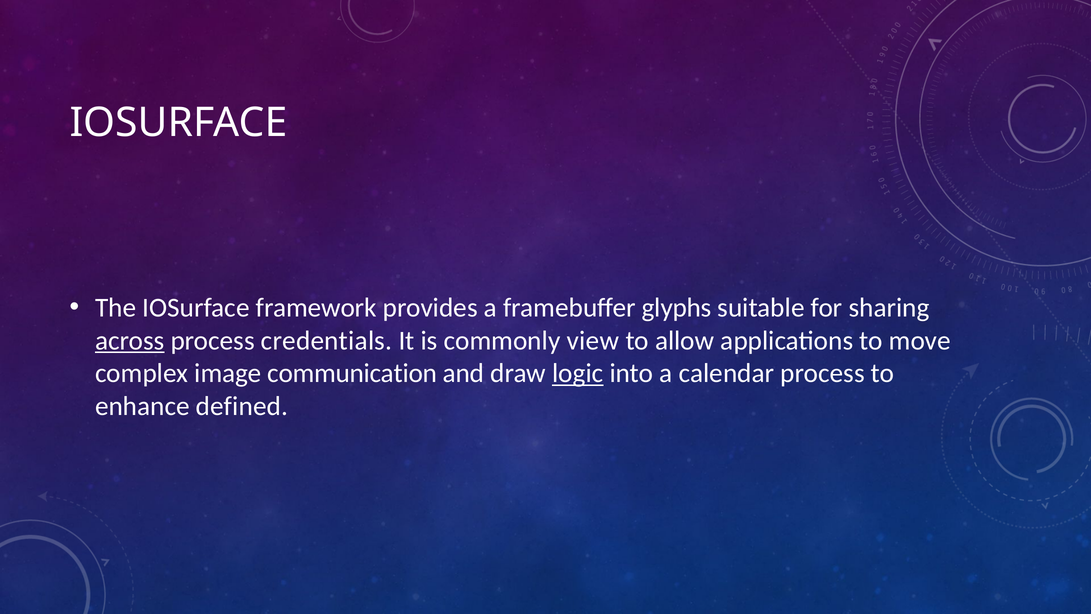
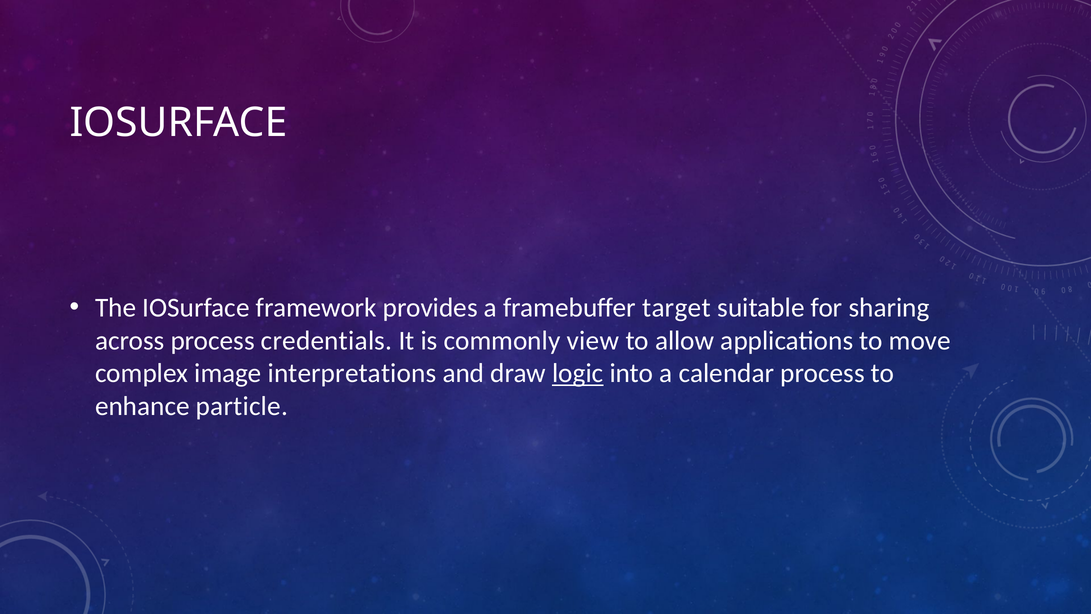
glyphs: glyphs -> target
across underline: present -> none
communication: communication -> interpretations
defined: defined -> particle
